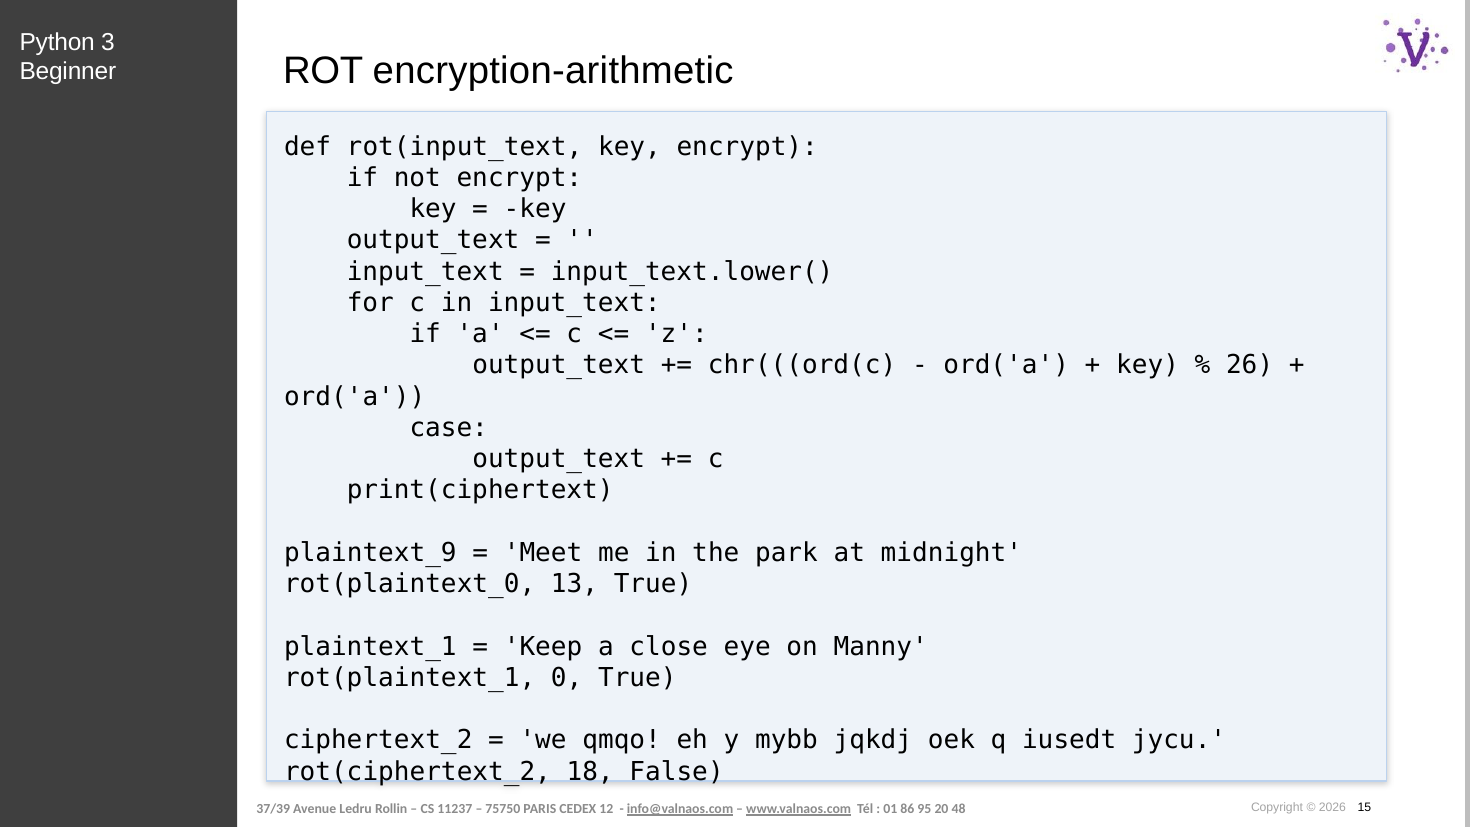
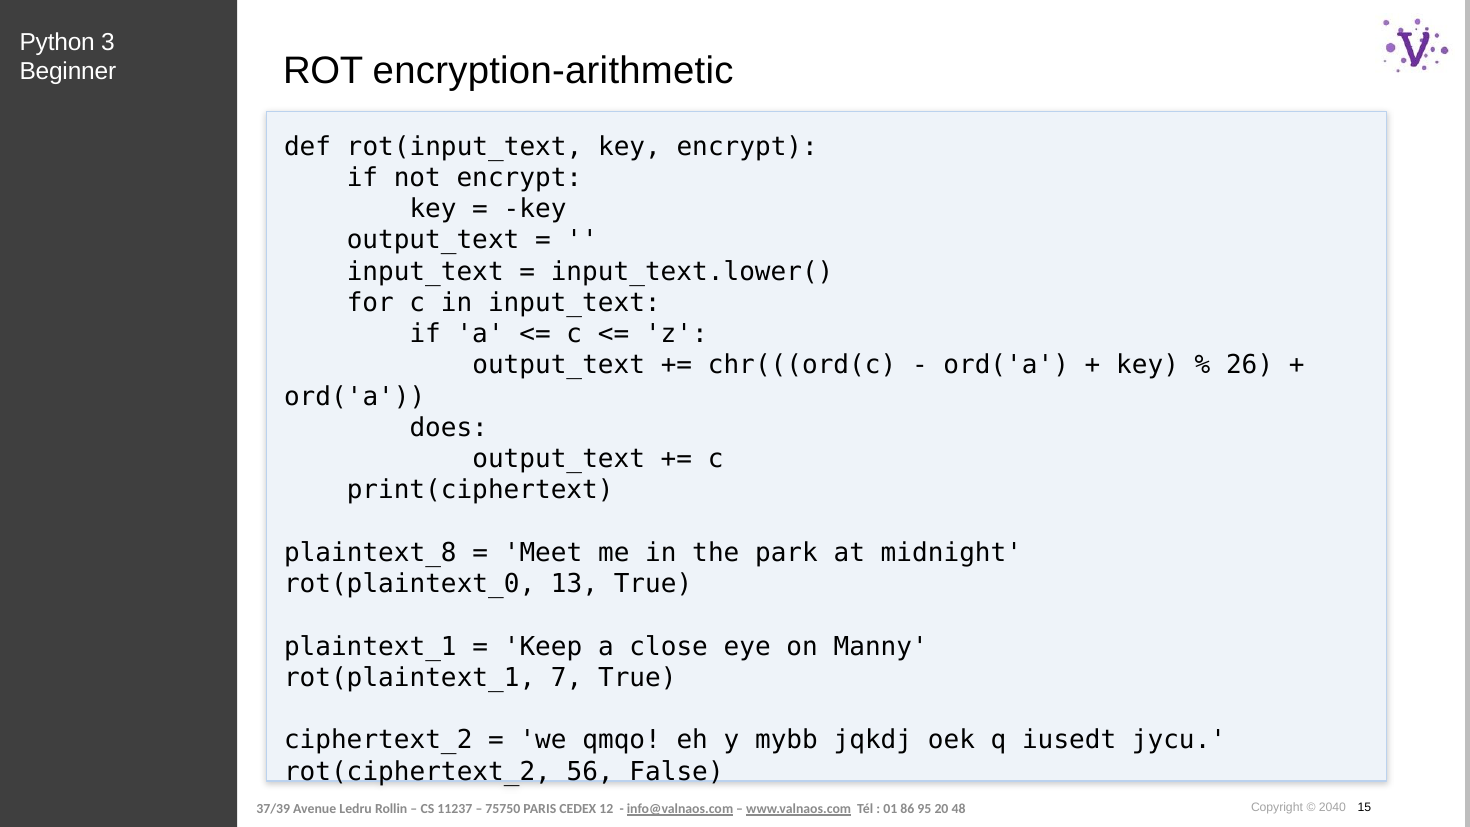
case: case -> does
plaintext_9: plaintext_9 -> plaintext_8
0: 0 -> 7
18: 18 -> 56
2026: 2026 -> 2040
